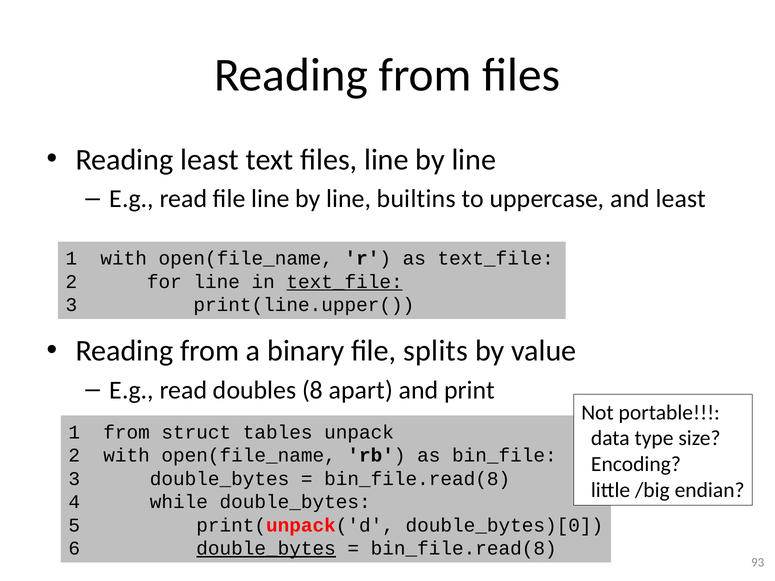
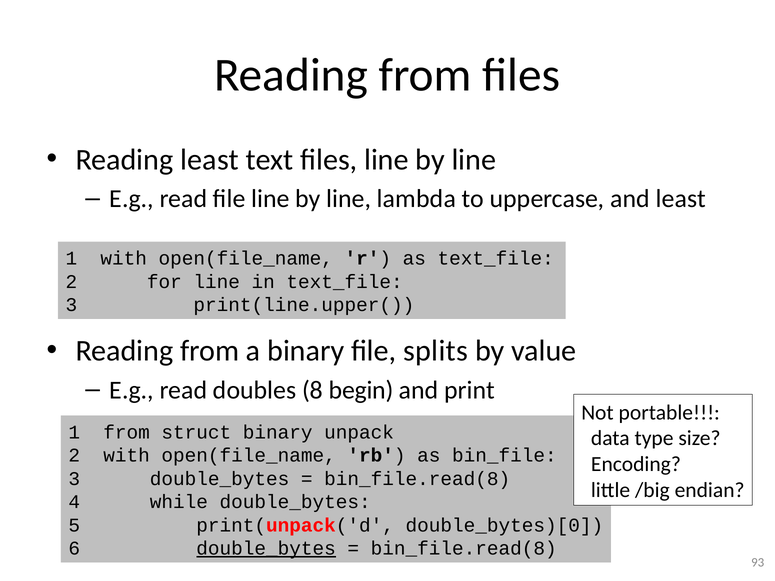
builtins: builtins -> lambda
text_file at (345, 282) underline: present -> none
apart: apart -> begin
struct tables: tables -> binary
